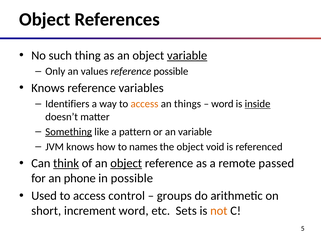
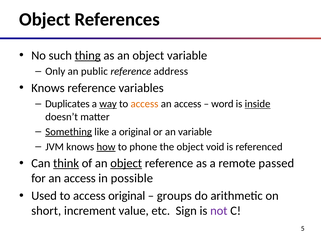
thing underline: none -> present
variable at (187, 55) underline: present -> none
values: values -> public
reference possible: possible -> address
Identifiers: Identifiers -> Duplicates
way underline: none -> present
things at (188, 104): things -> access
a pattern: pattern -> original
how underline: none -> present
names: names -> phone
for an phone: phone -> access
access control: control -> original
increment word: word -> value
Sets: Sets -> Sign
not colour: orange -> purple
